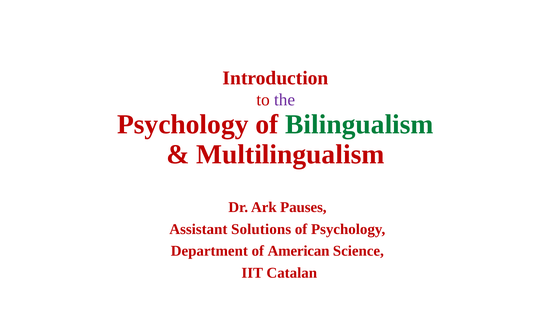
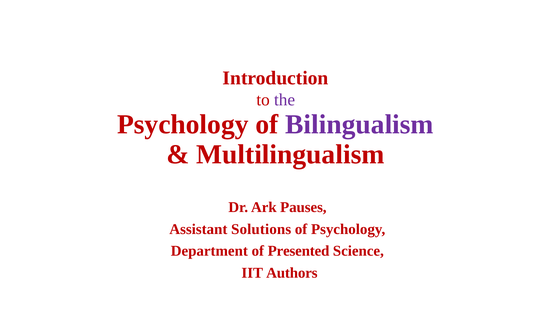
Bilingualism colour: green -> purple
American: American -> Presented
Catalan: Catalan -> Authors
